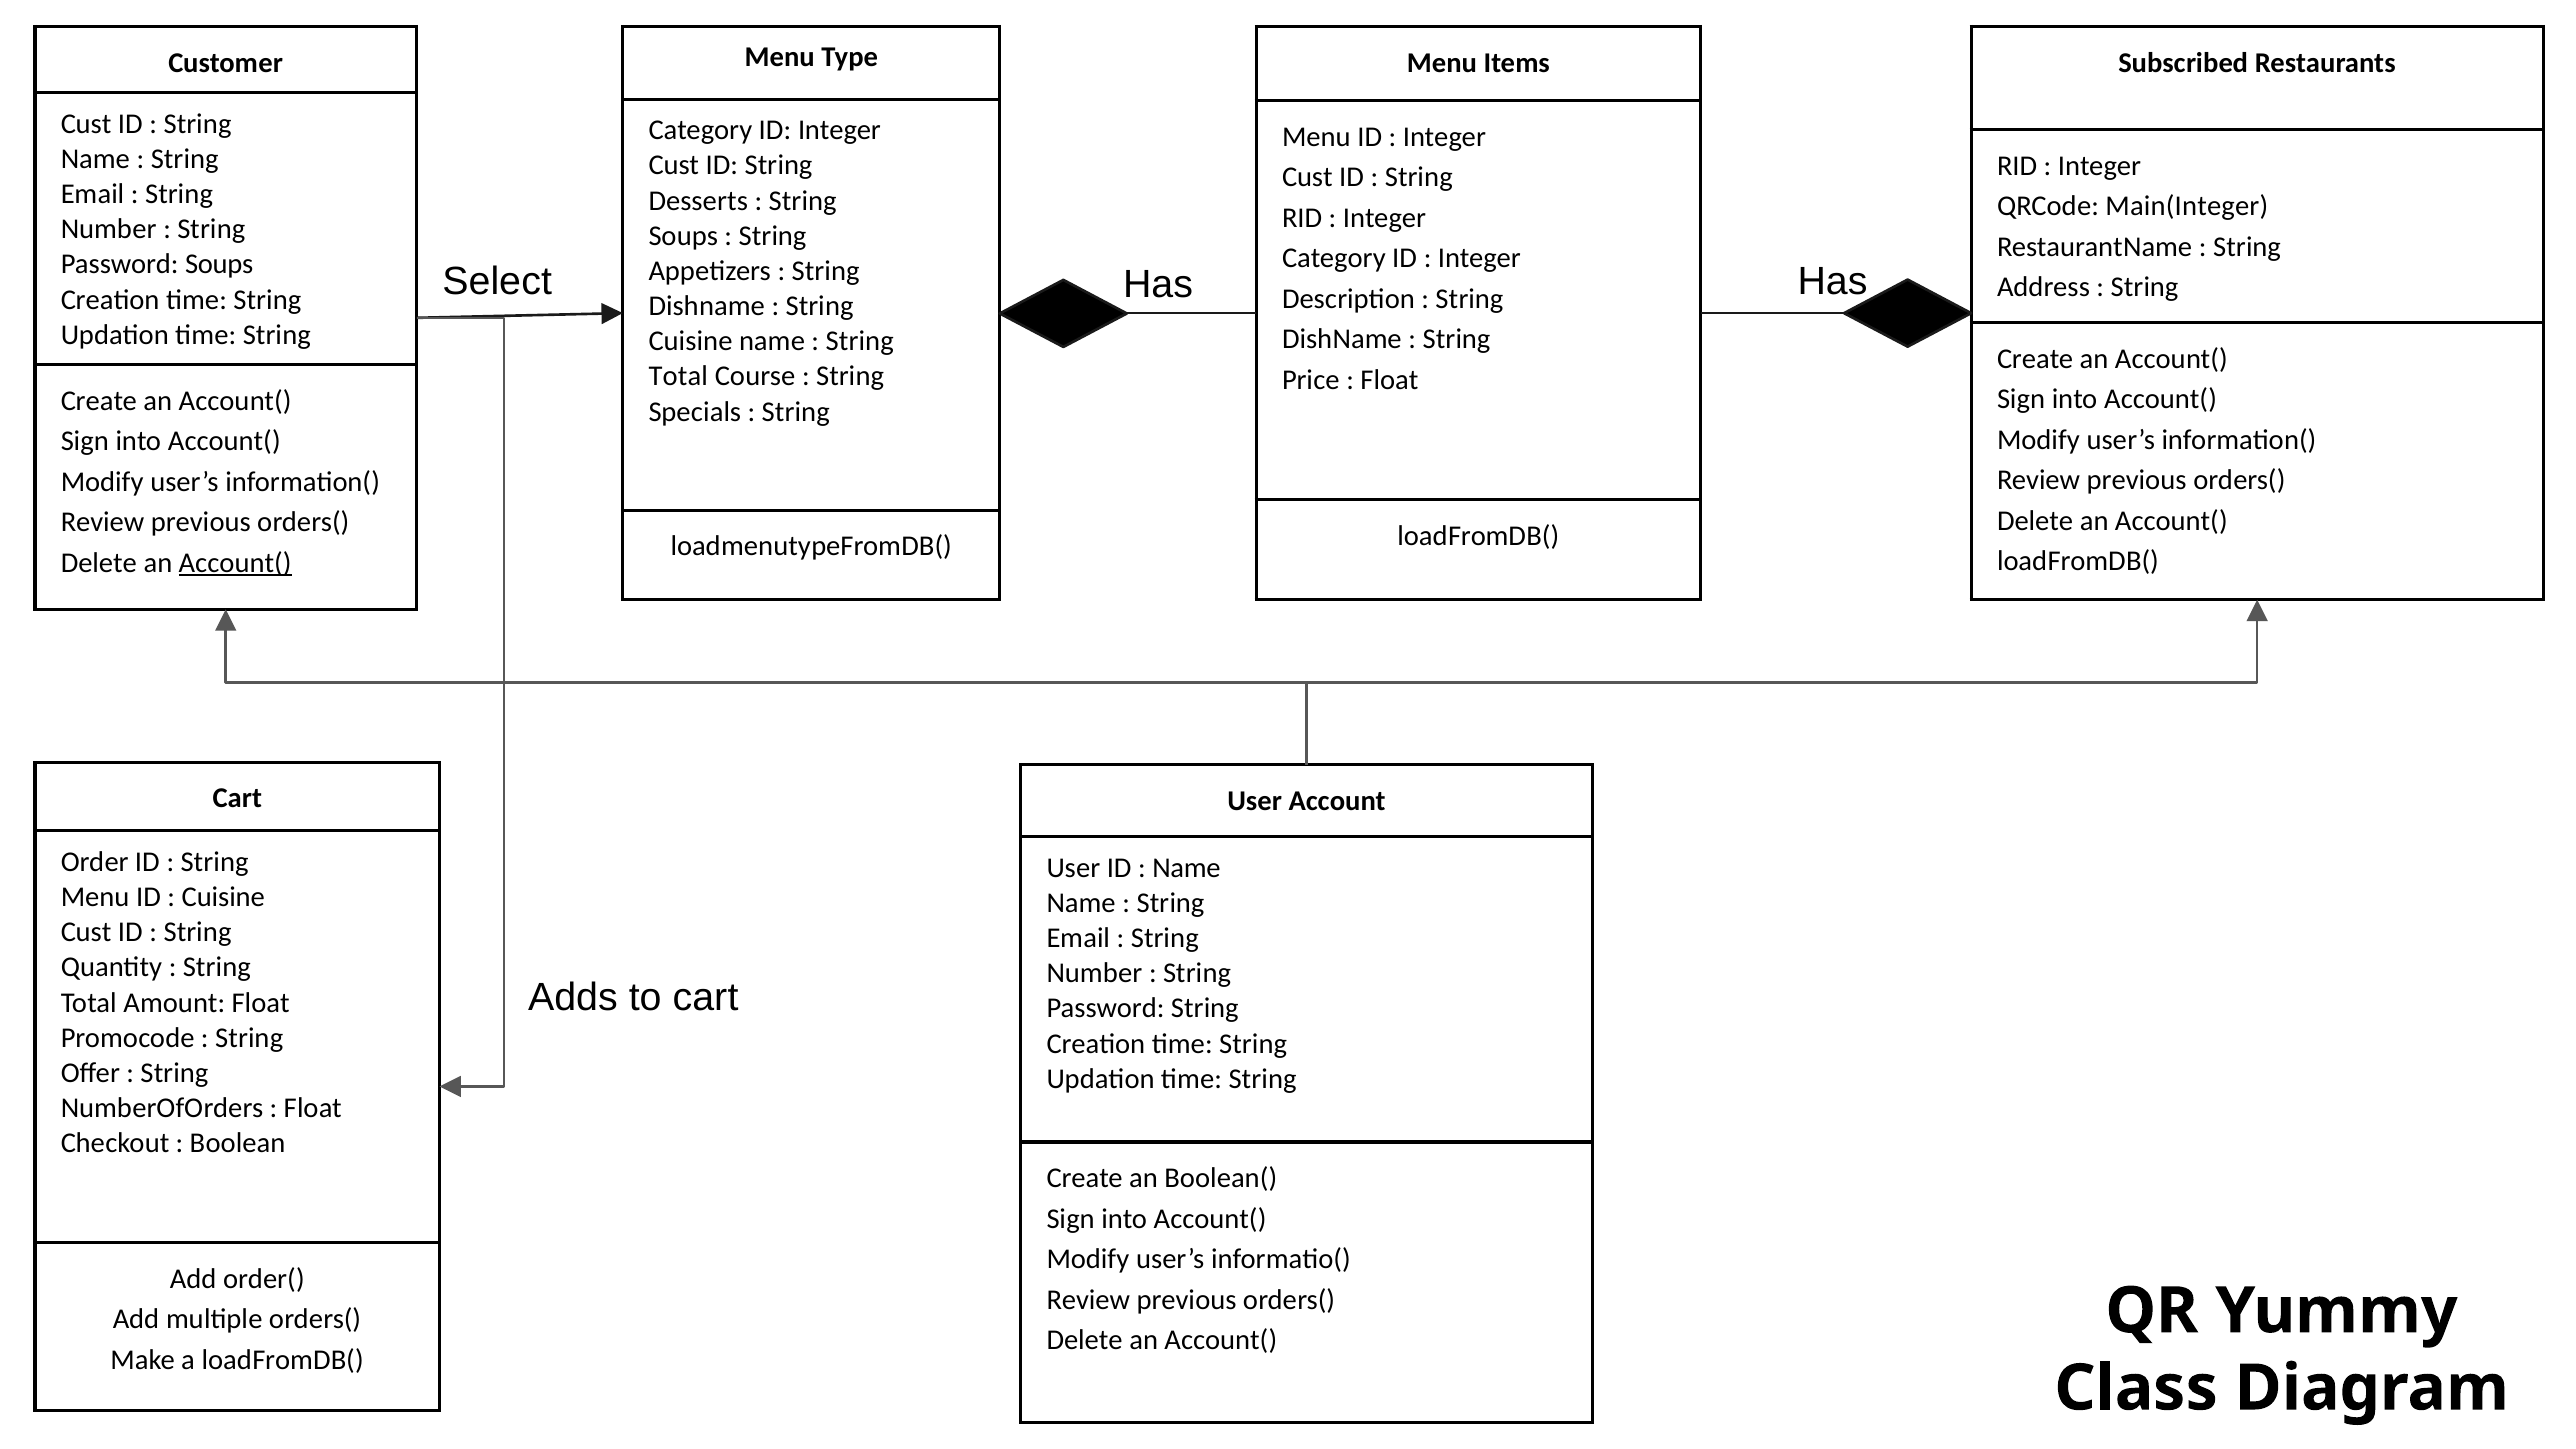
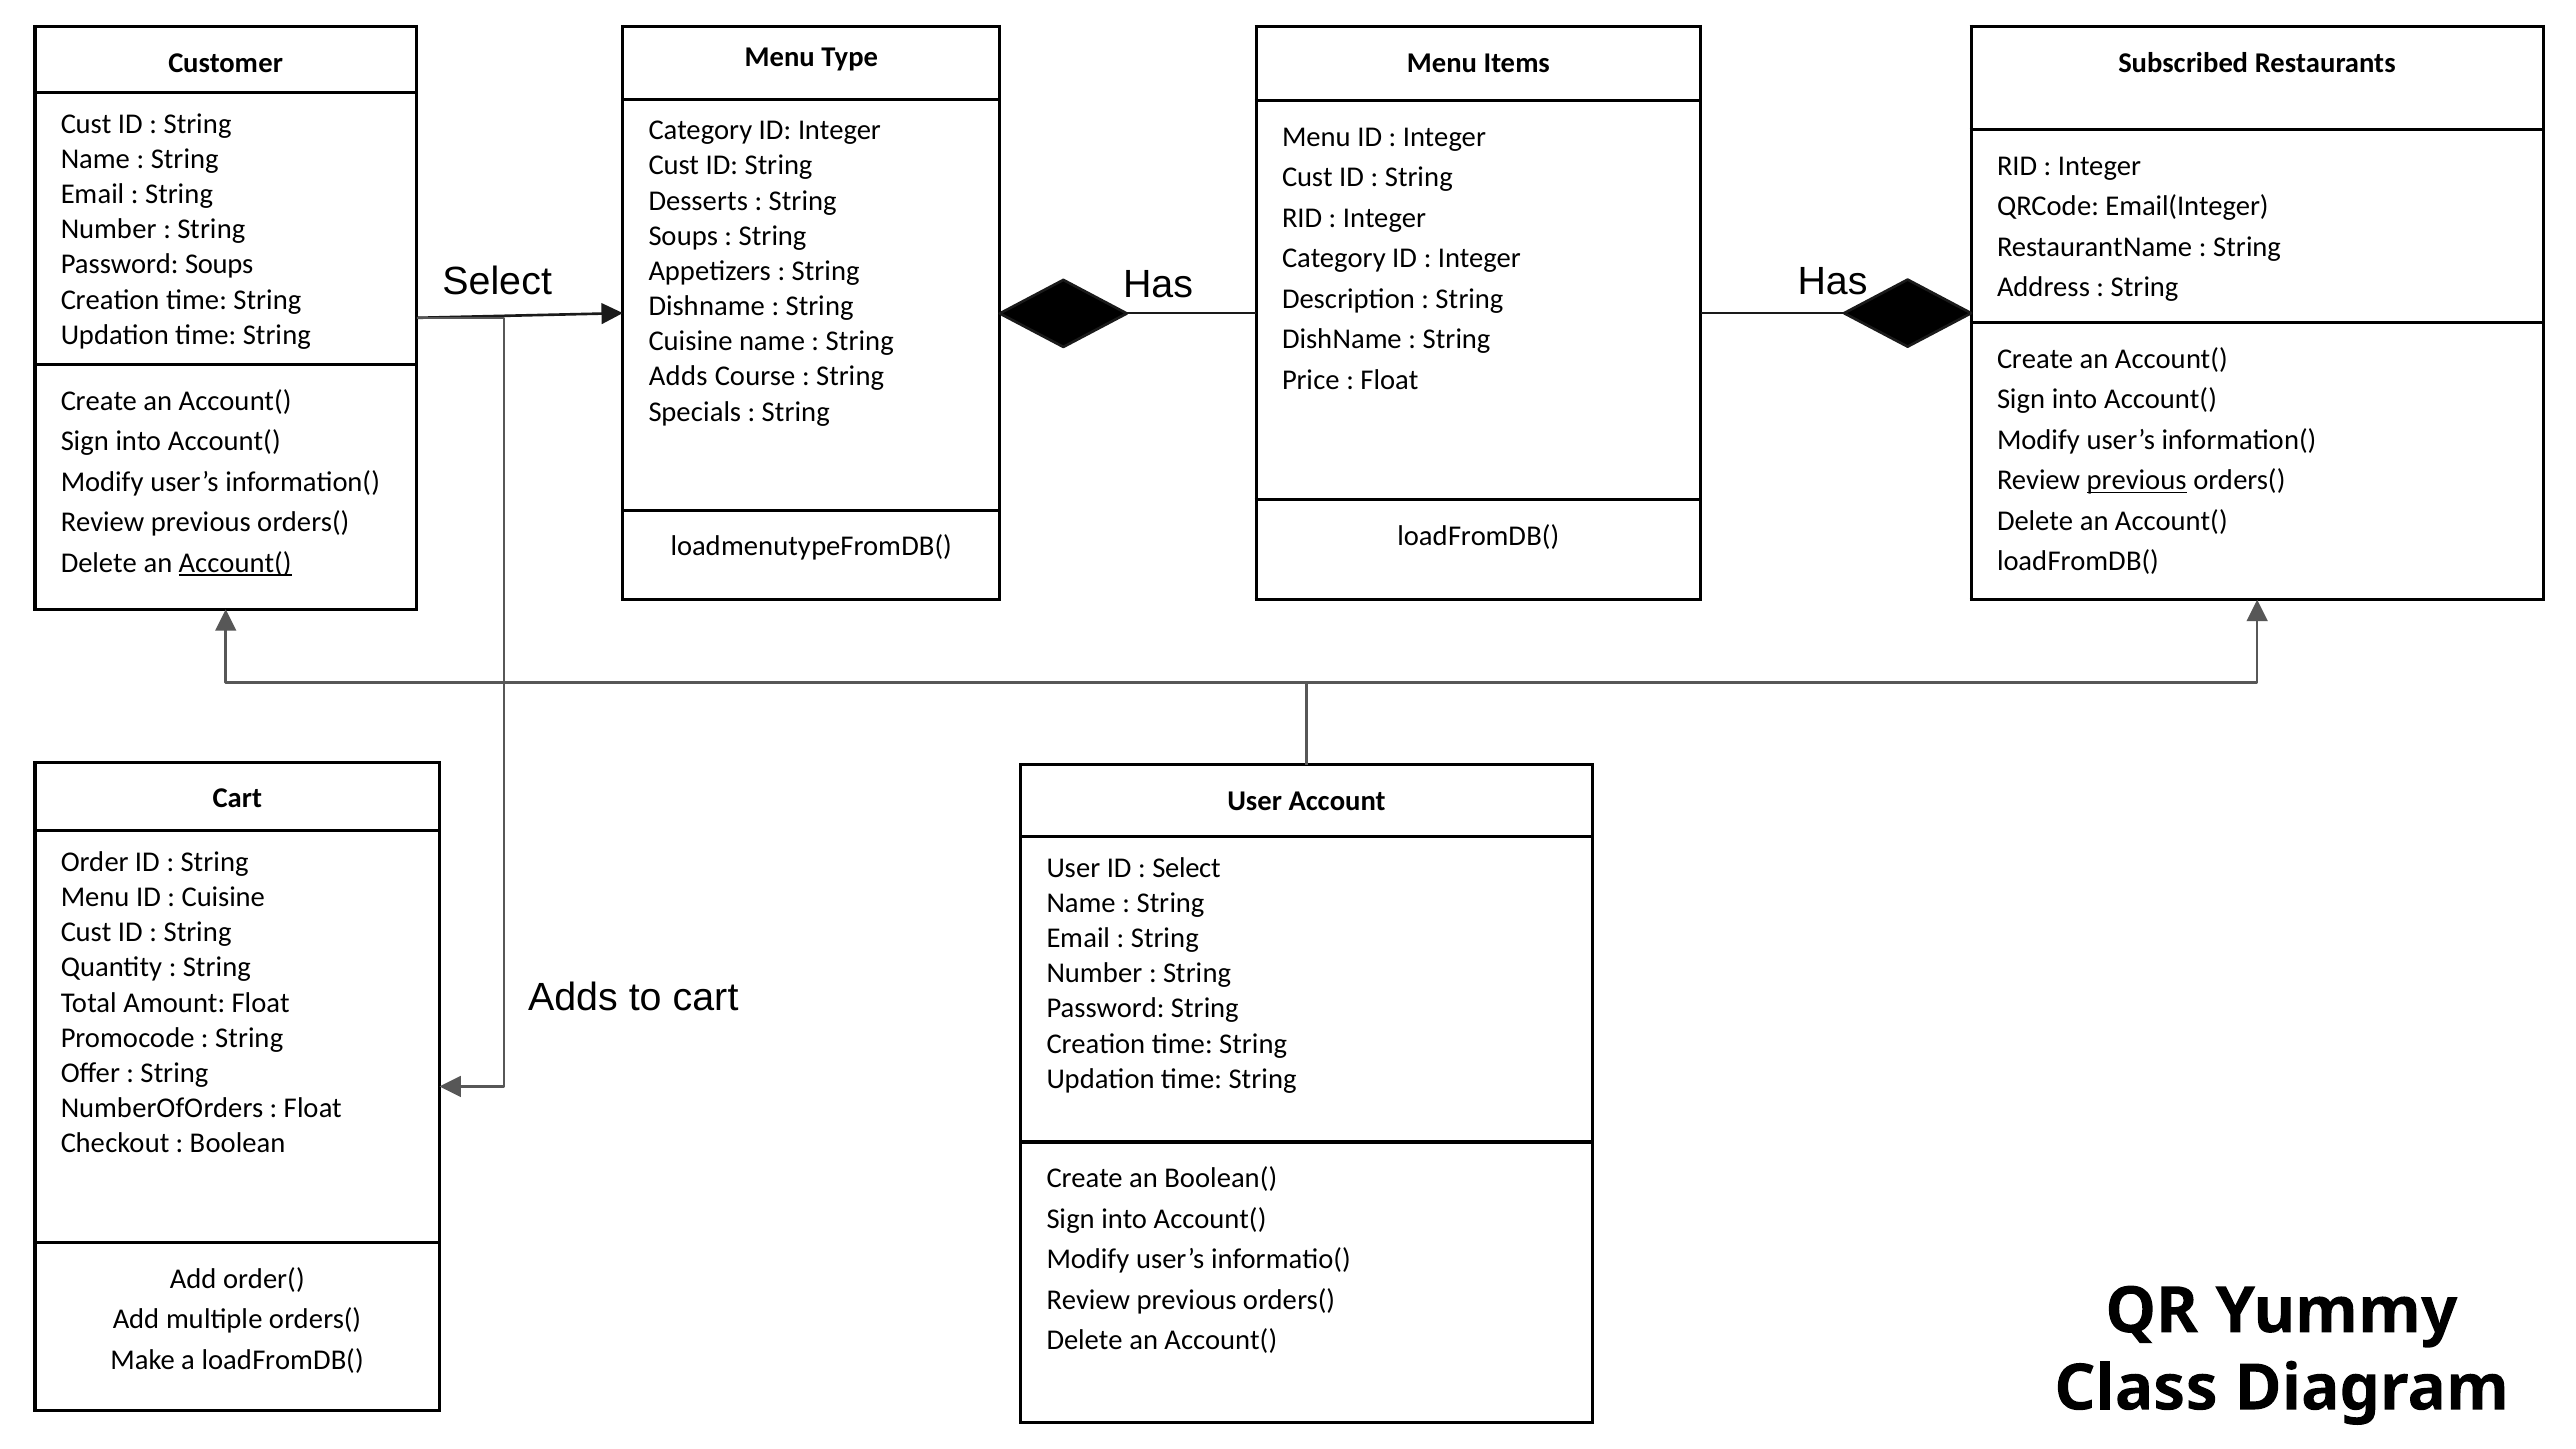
Main(Integer: Main(Integer -> Email(Integer
Total at (678, 377): Total -> Adds
previous at (2137, 480) underline: none -> present
Name at (1186, 868): Name -> Select
